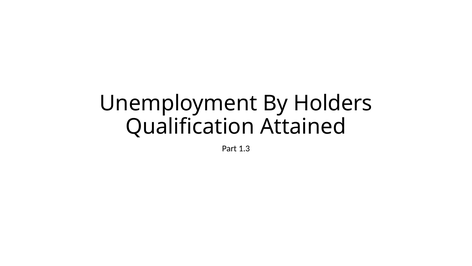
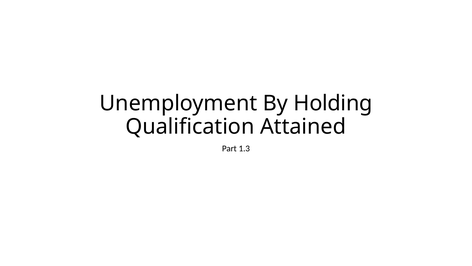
Holders: Holders -> Holding
